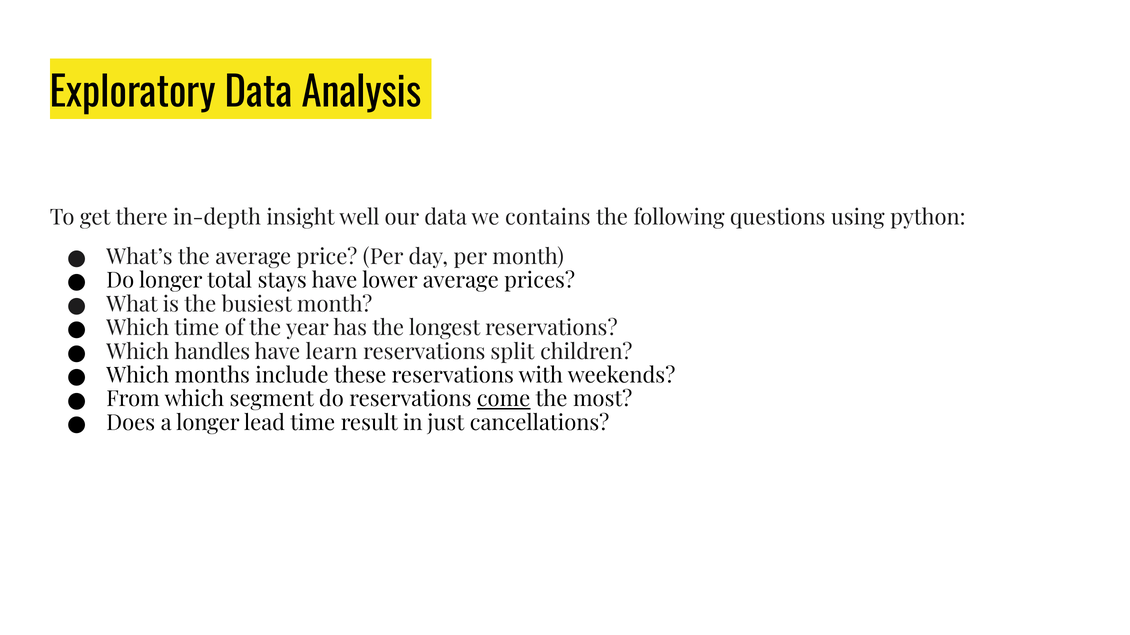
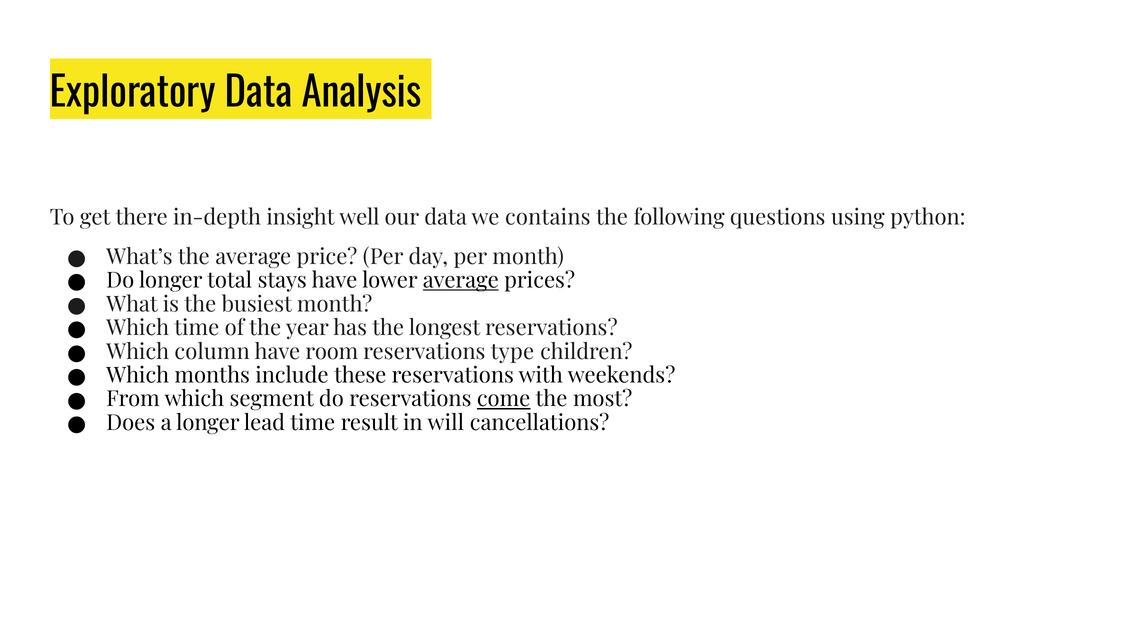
average at (461, 281) underline: none -> present
handles: handles -> column
learn: learn -> room
split: split -> type
just: just -> will
